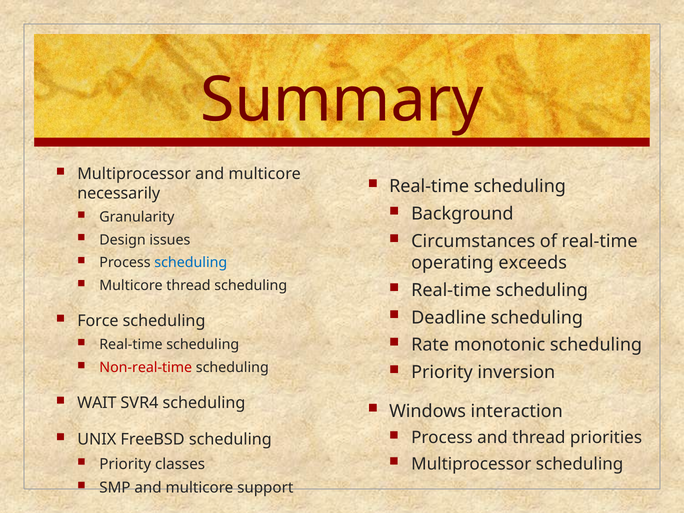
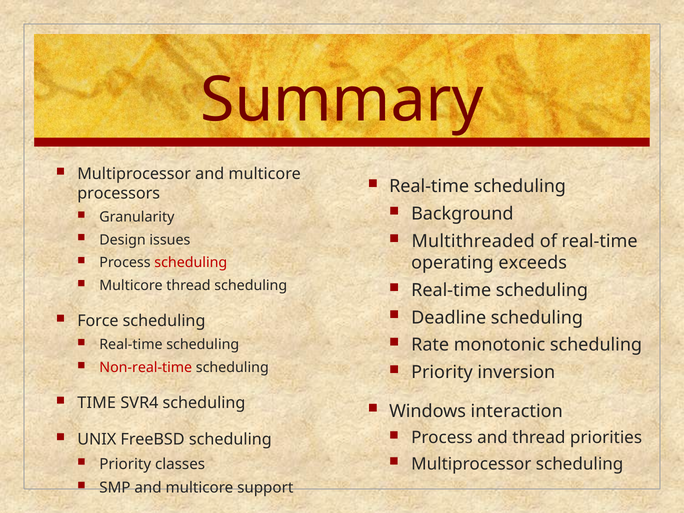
necessarily: necessarily -> processors
Circumstances: Circumstances -> Multithreaded
scheduling at (191, 263) colour: blue -> red
WAIT: WAIT -> TIME
